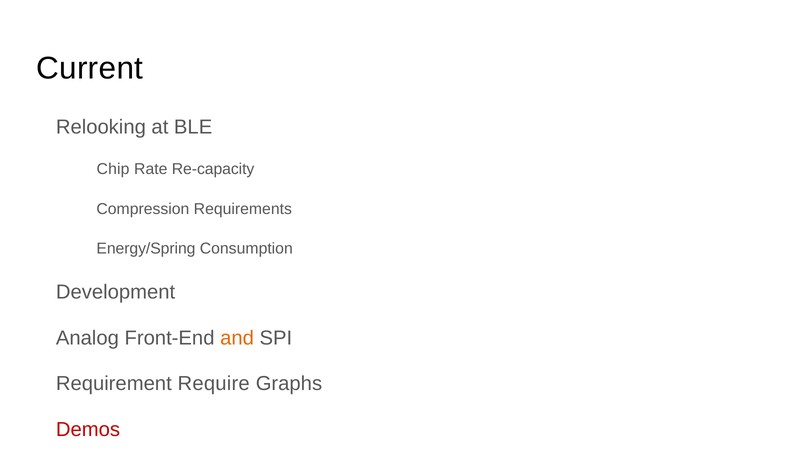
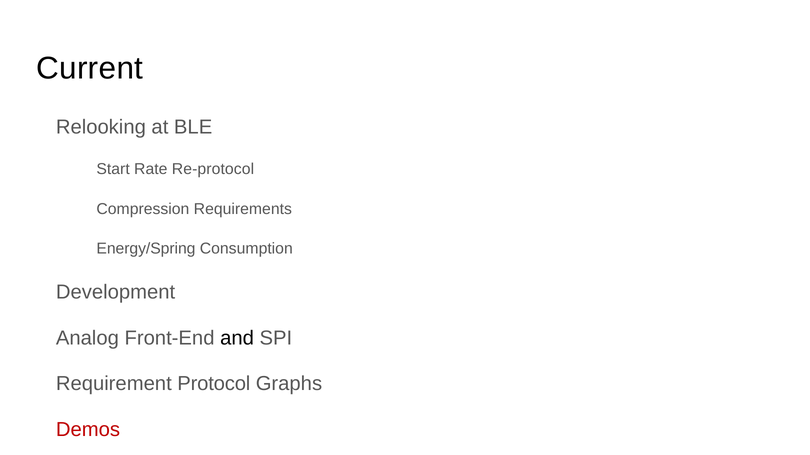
Chip: Chip -> Start
Re-capacity: Re-capacity -> Re-protocol
and colour: orange -> black
Require: Require -> Protocol
